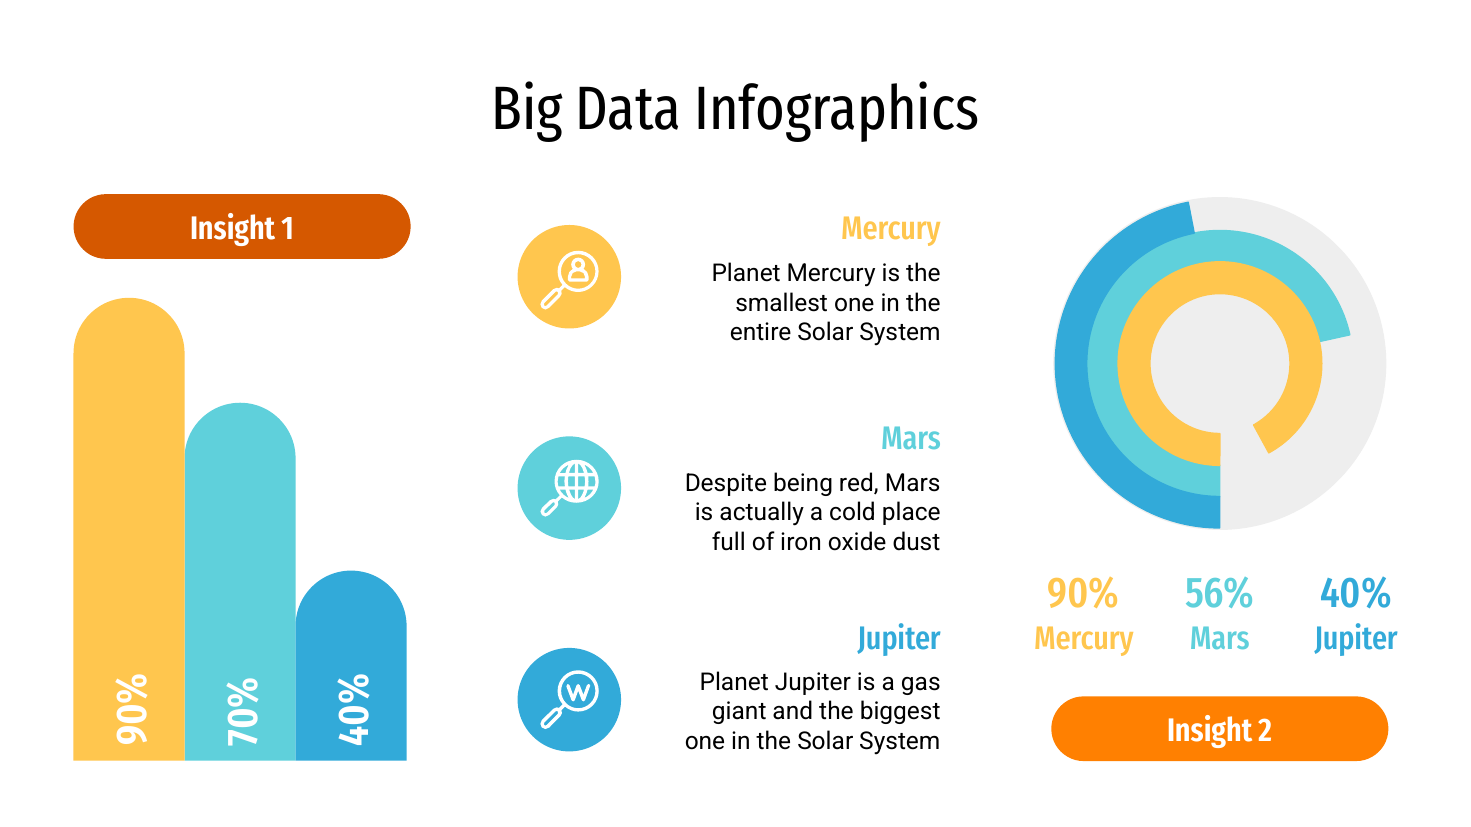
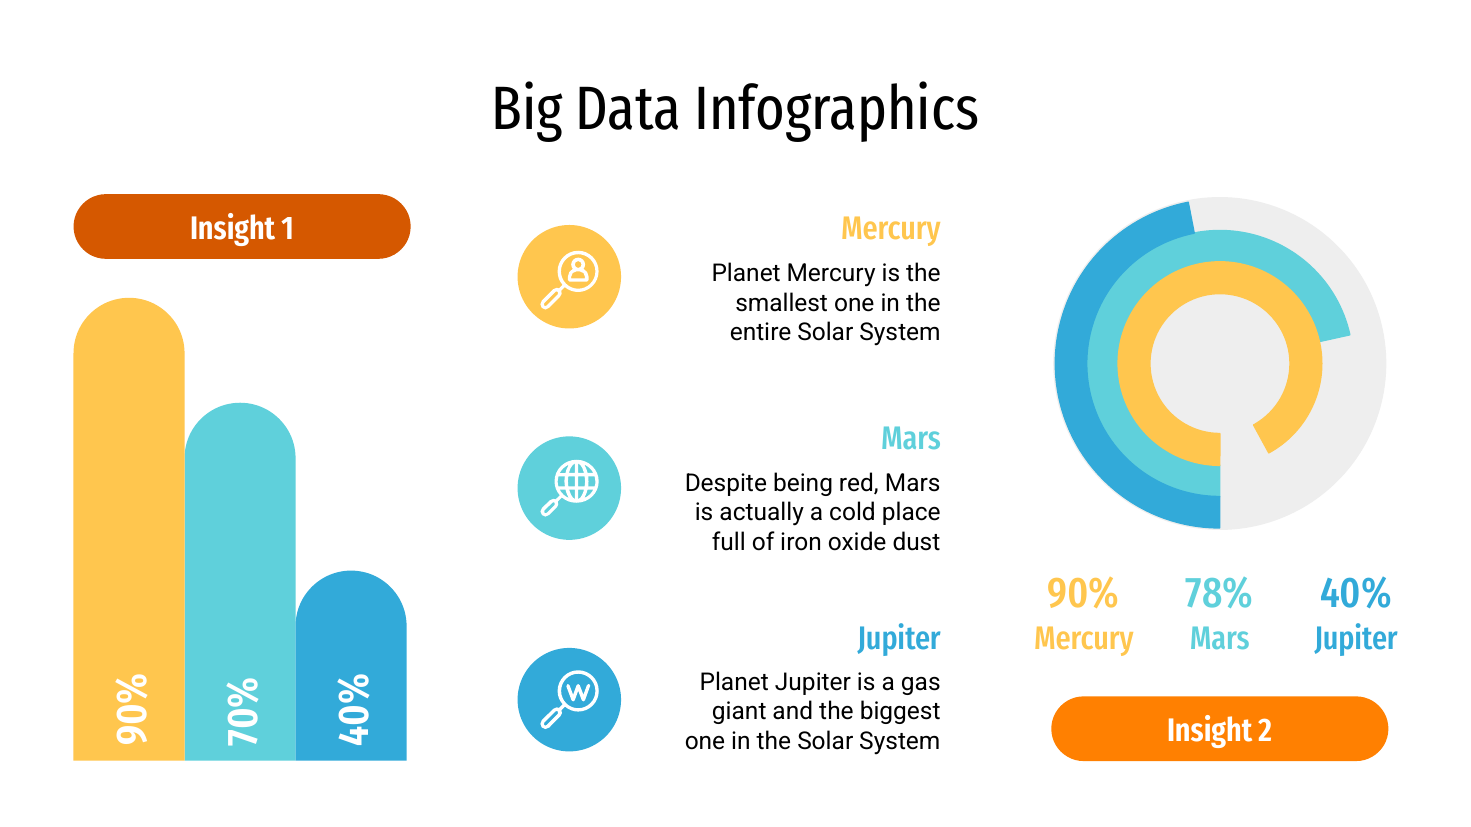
56%: 56% -> 78%
